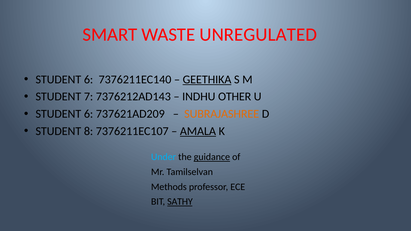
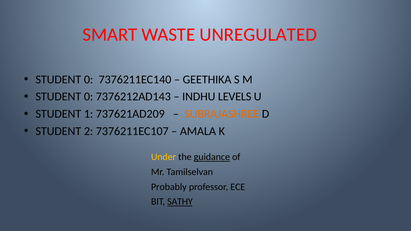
6 at (89, 80): 6 -> 0
GEETHIKA underline: present -> none
7 at (89, 97): 7 -> 0
OTHER: OTHER -> LEVELS
6 at (89, 114): 6 -> 1
8: 8 -> 2
AMALA underline: present -> none
Under colour: light blue -> yellow
Methods: Methods -> Probably
